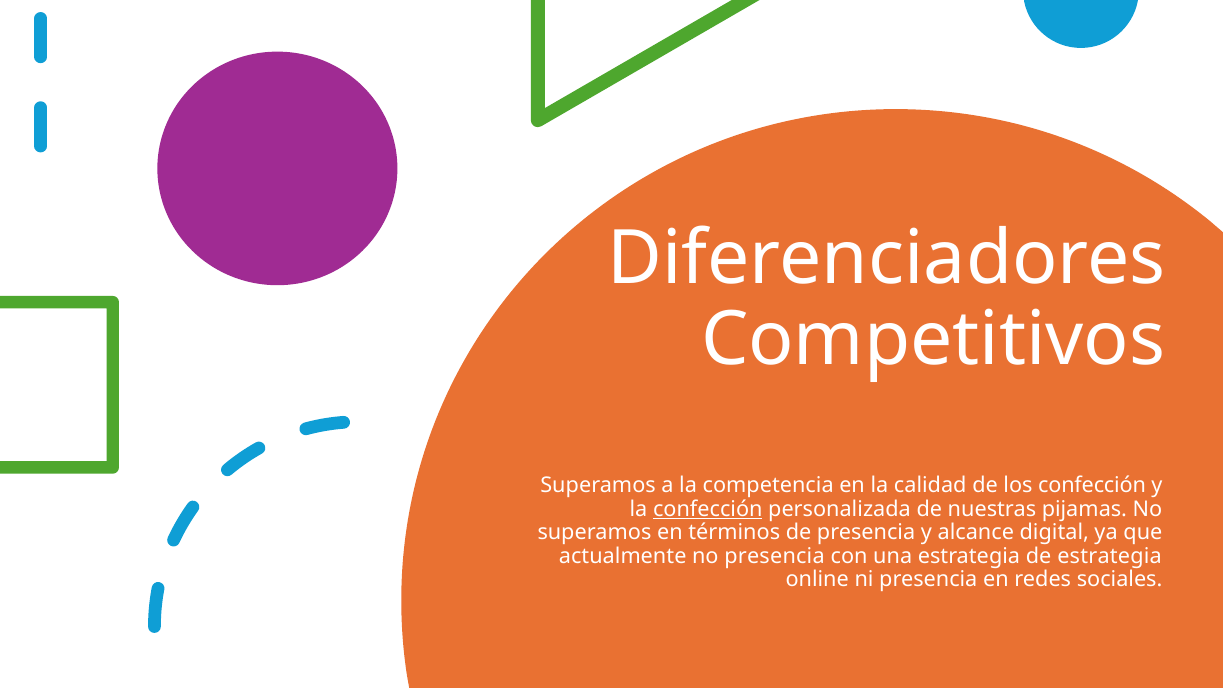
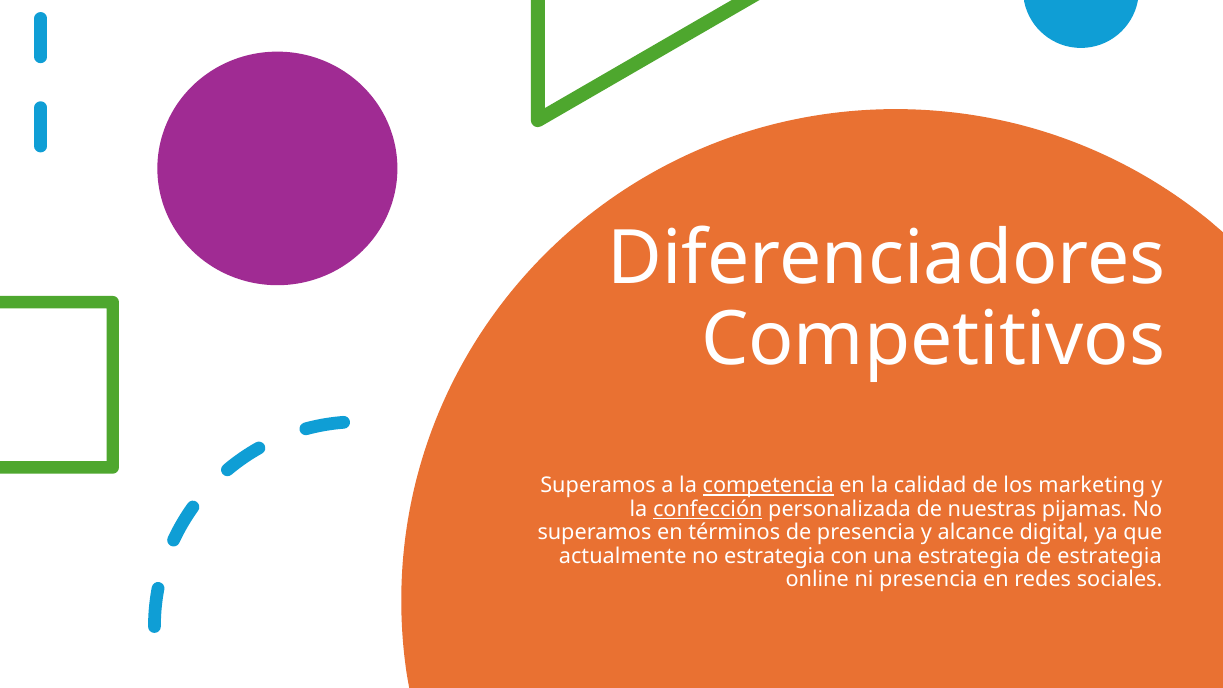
competencia underline: none -> present
los confección: confección -> marketing
no presencia: presencia -> estrategia
